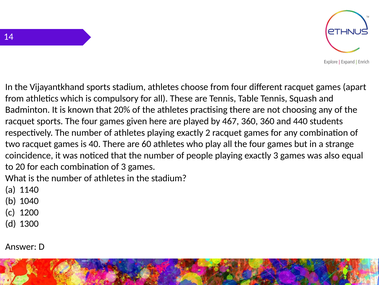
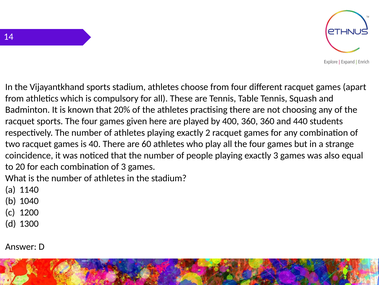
467: 467 -> 400
